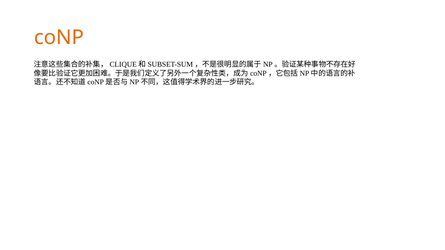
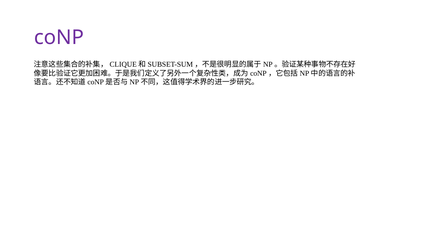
coNP colour: orange -> purple
